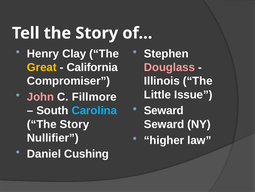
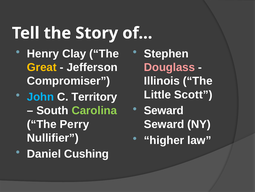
California: California -> Jefferson
Issue: Issue -> Scott
John colour: pink -> light blue
Fillmore: Fillmore -> Territory
Carolina colour: light blue -> light green
Story at (74, 124): Story -> Perry
